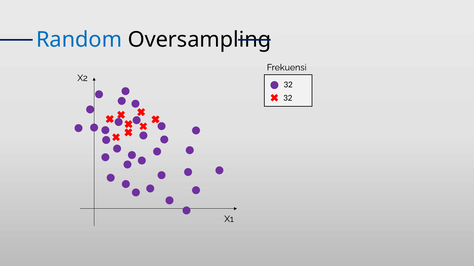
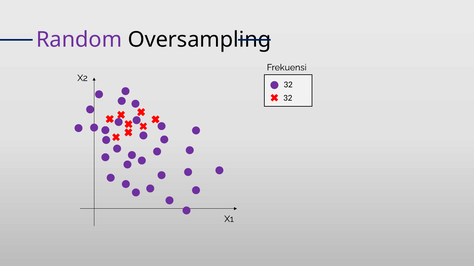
Random colour: blue -> purple
